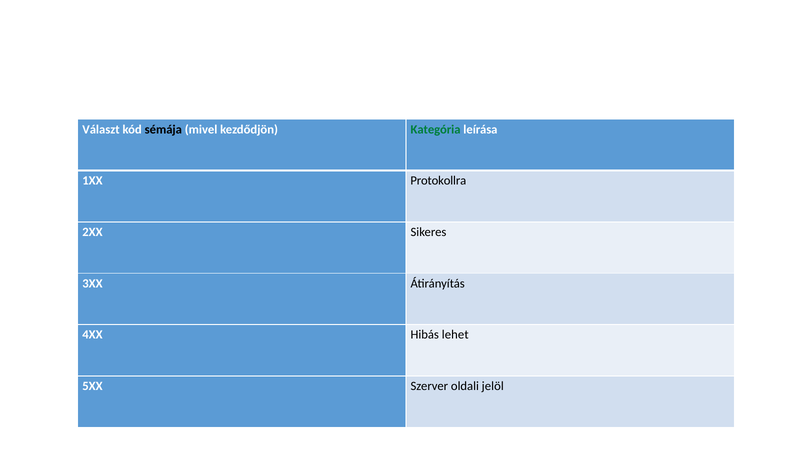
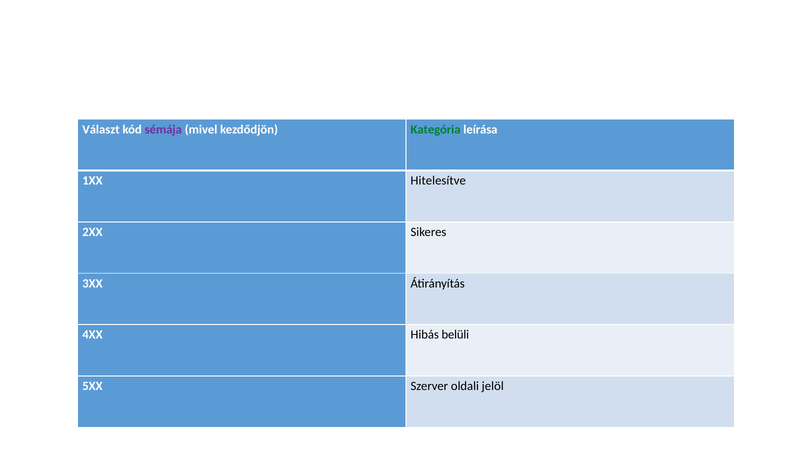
sémája colour: black -> purple
Protokollra: Protokollra -> Hitelesítve
lehet: lehet -> belüli
